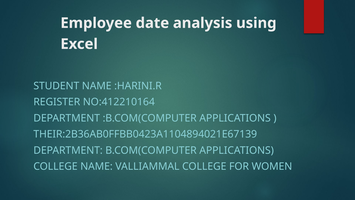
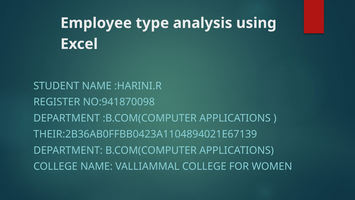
date: date -> type
NO:412210164: NO:412210164 -> NO:941870098
